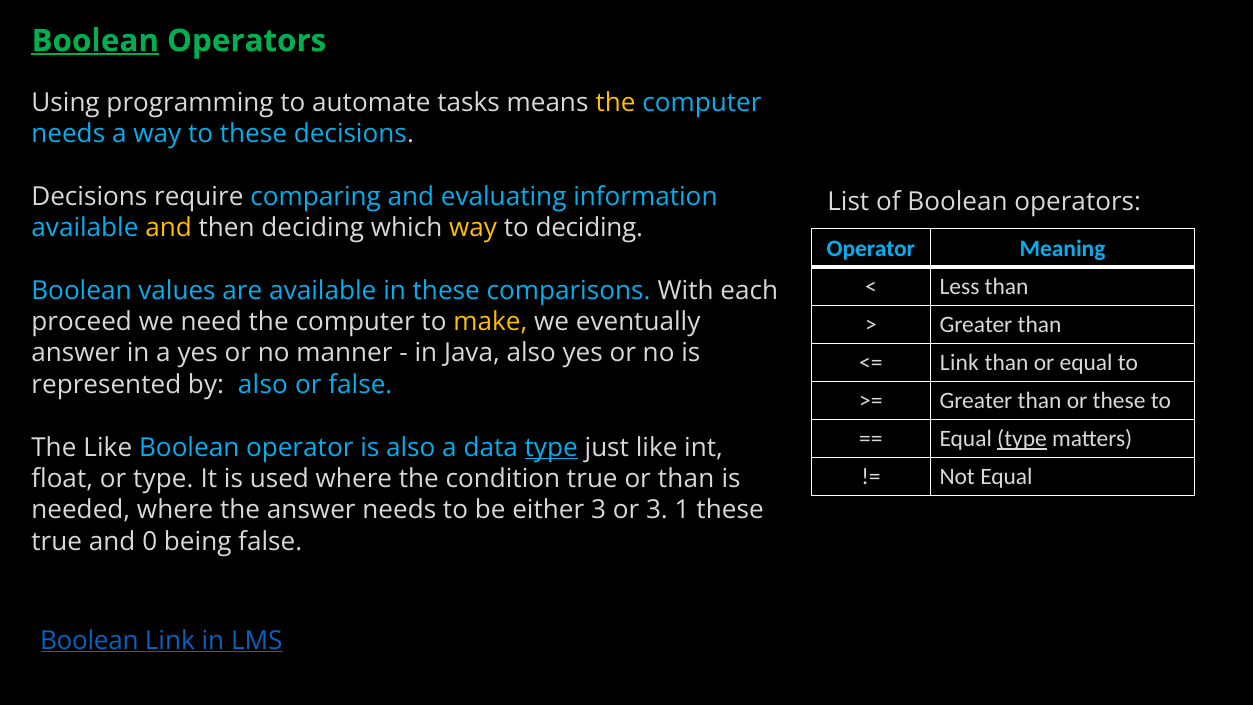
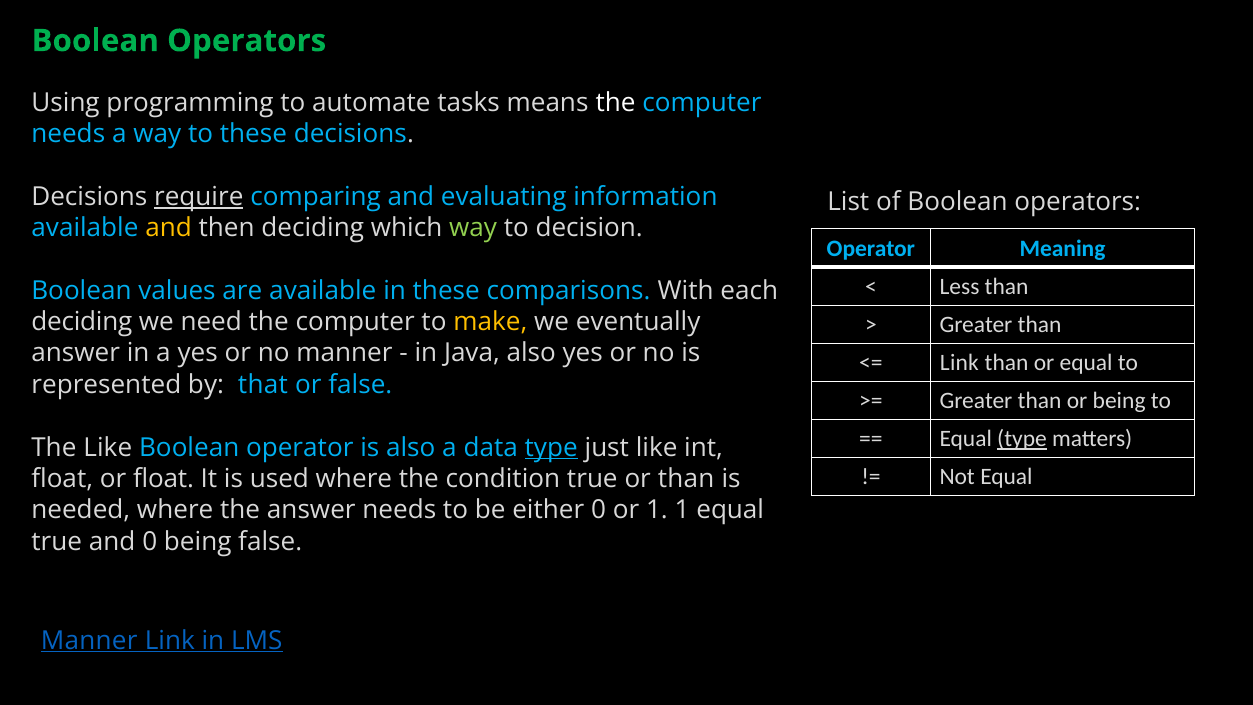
Boolean at (95, 41) underline: present -> none
the at (616, 103) colour: yellow -> white
require underline: none -> present
way at (473, 228) colour: yellow -> light green
to deciding: deciding -> decision
proceed at (82, 322): proceed -> deciding
by also: also -> that
or these: these -> being
or type: type -> float
either 3: 3 -> 0
or 3: 3 -> 1
1 these: these -> equal
Boolean at (89, 641): Boolean -> Manner
